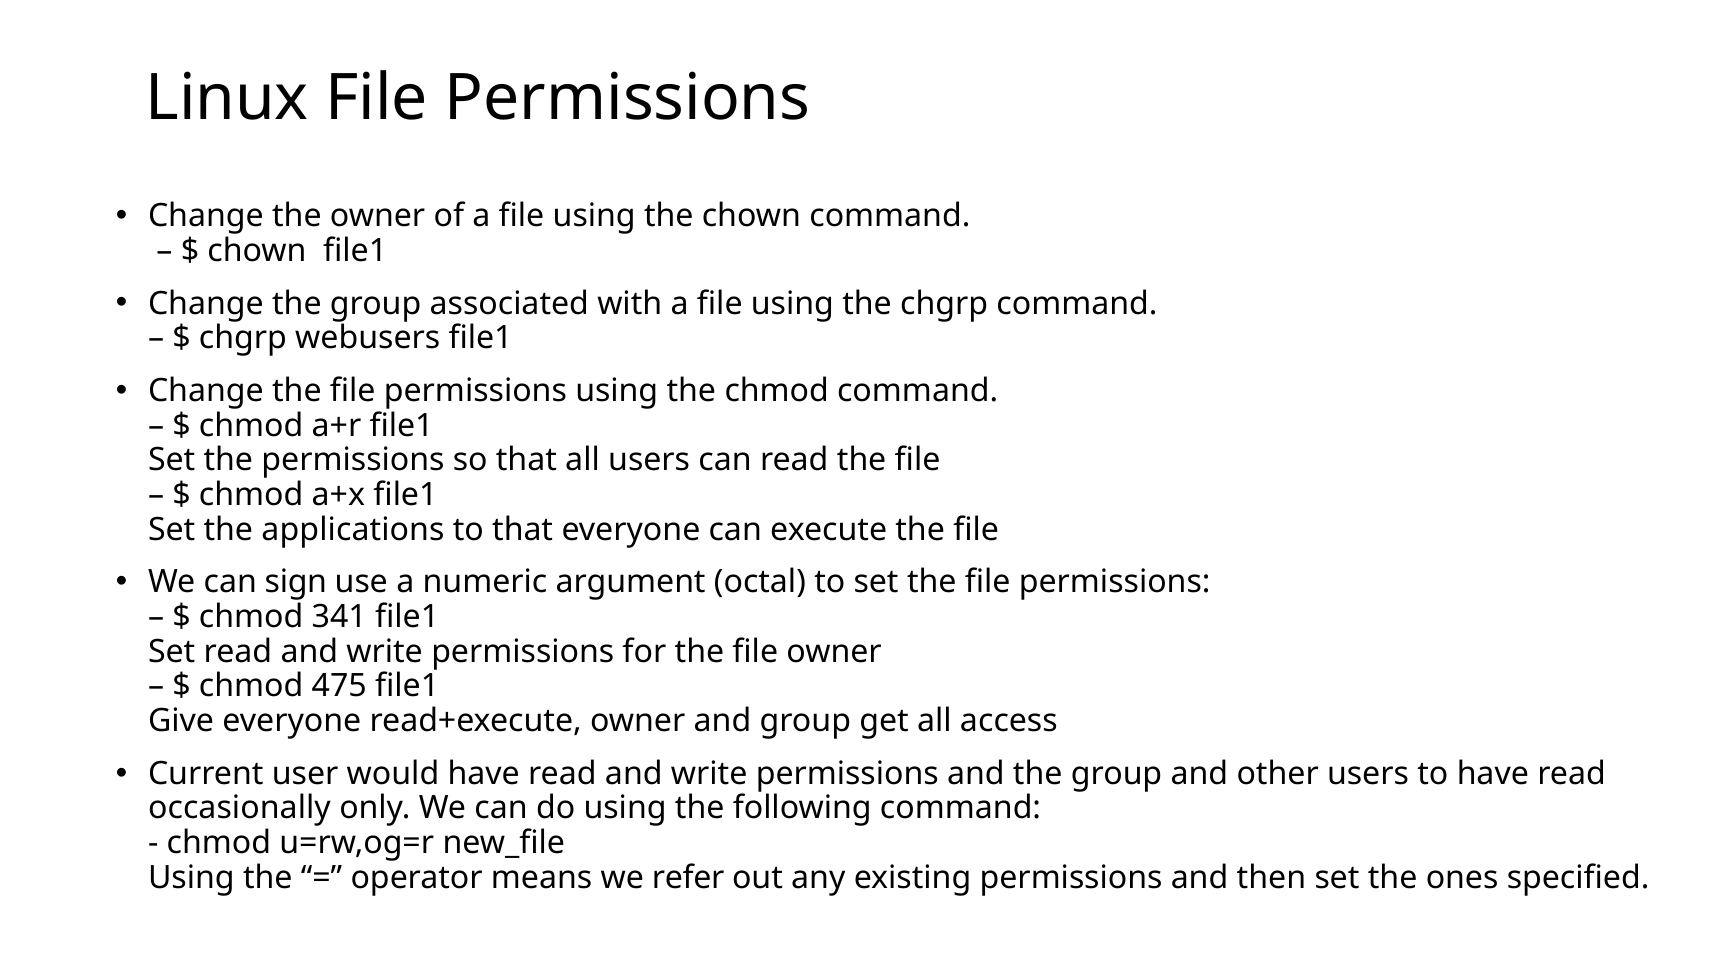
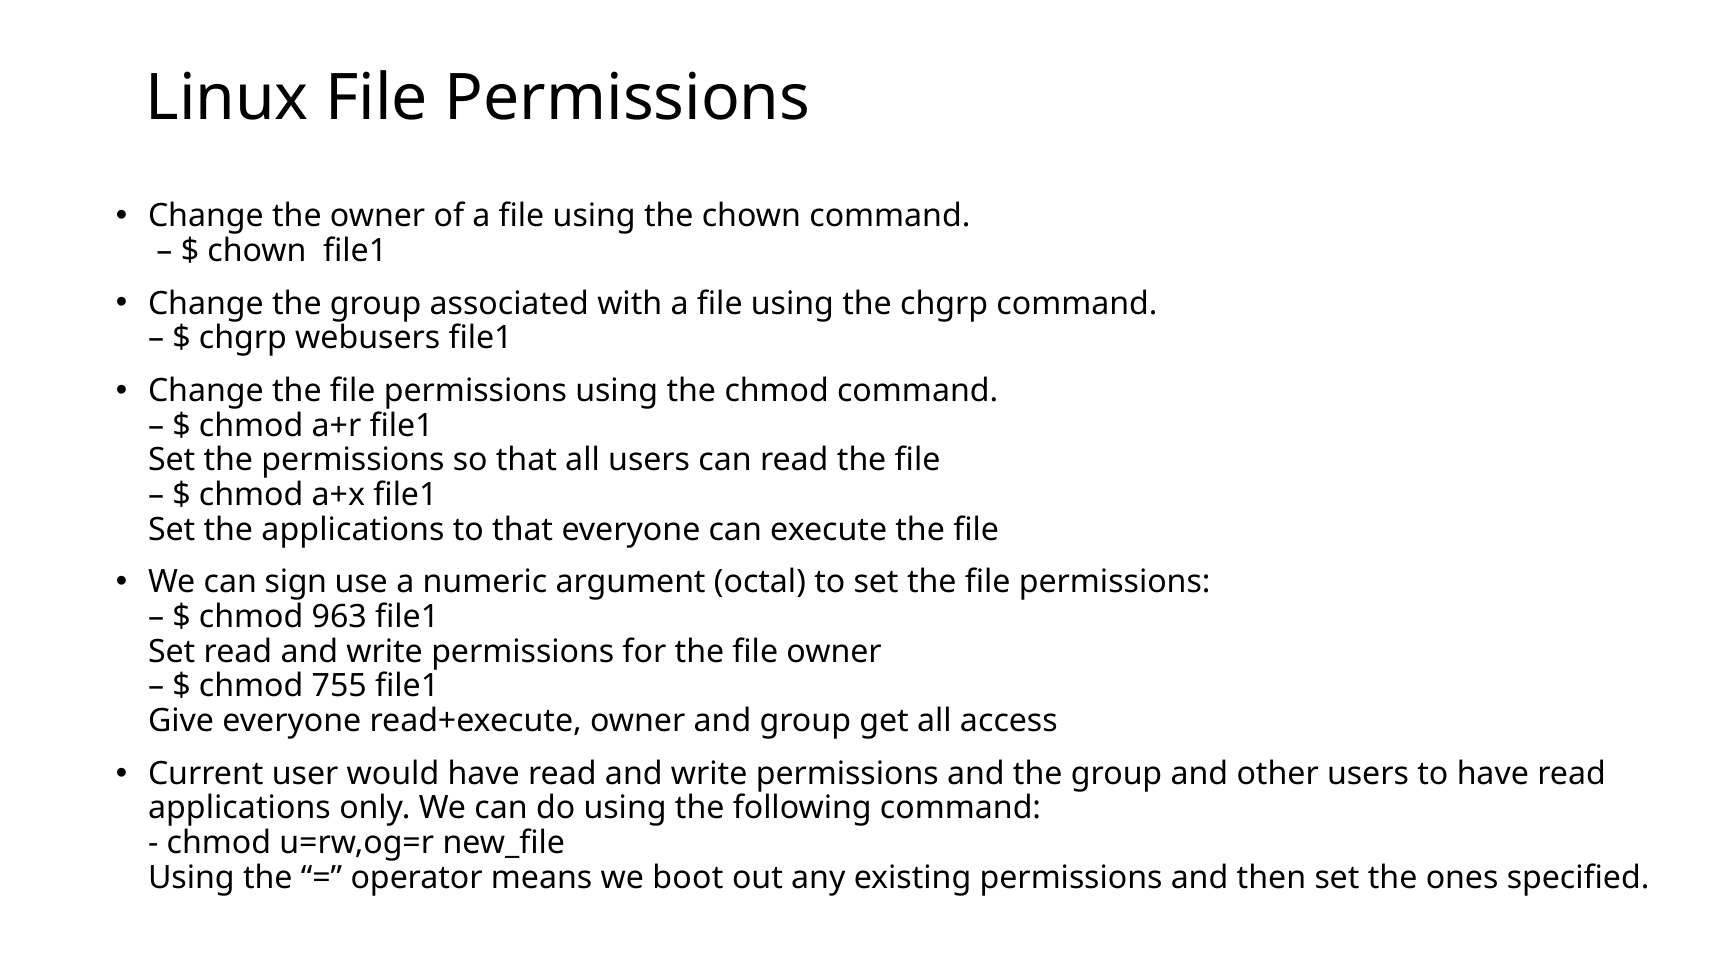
341: 341 -> 963
475: 475 -> 755
occasionally at (239, 808): occasionally -> applications
refer: refer -> boot
